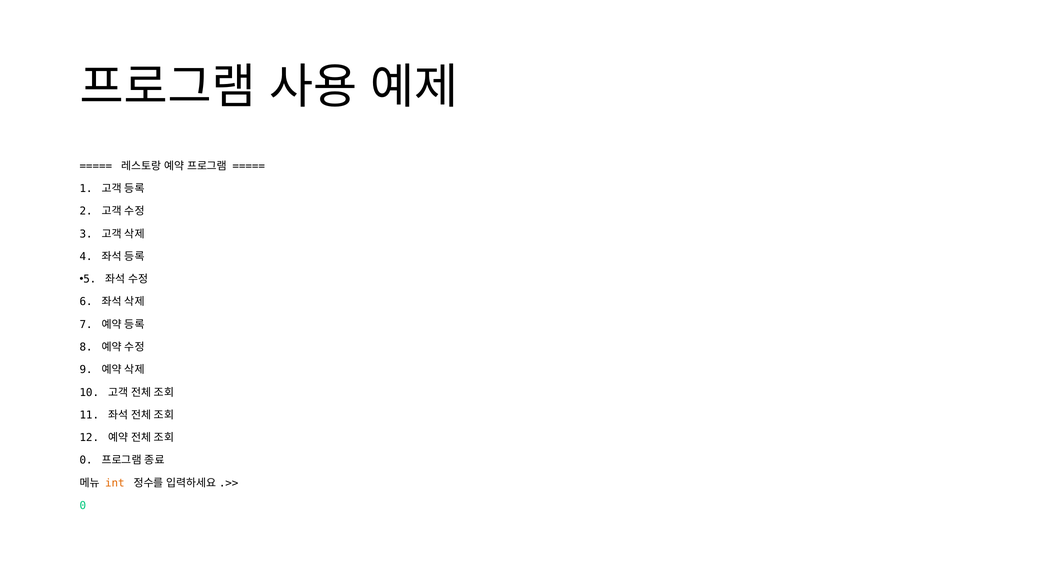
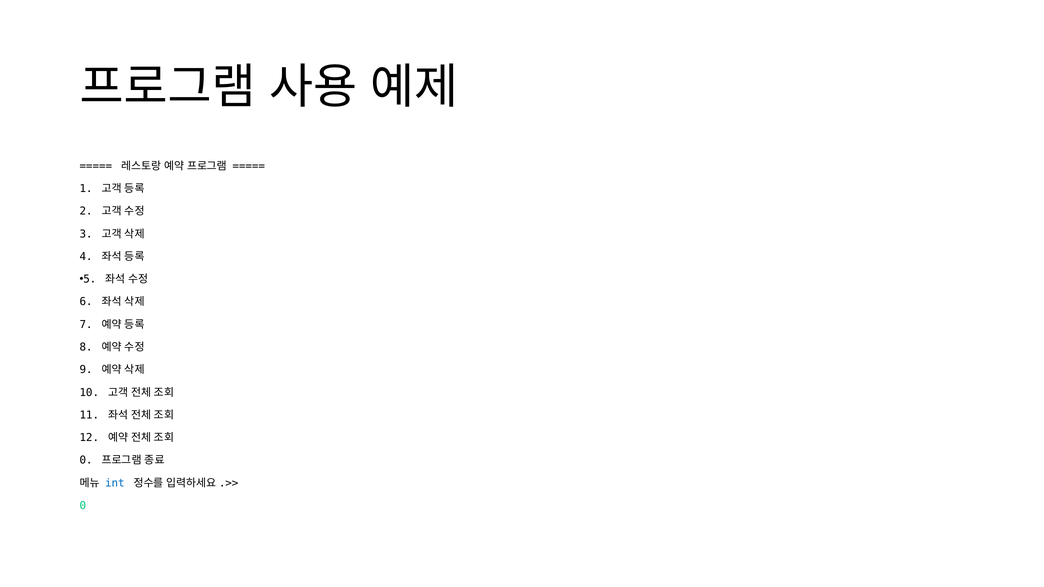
int colour: orange -> blue
